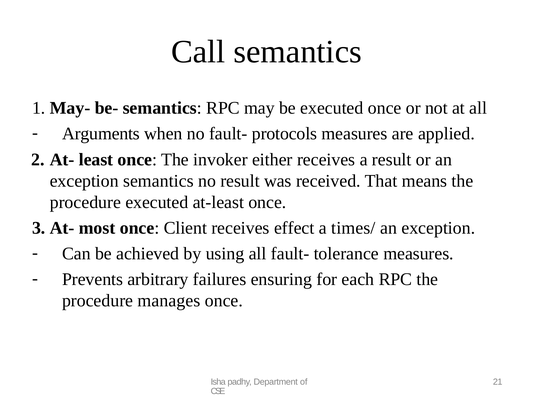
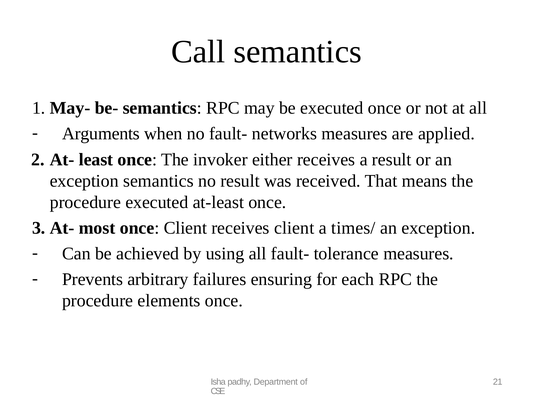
protocols: protocols -> networks
receives effect: effect -> client
manages: manages -> elements
